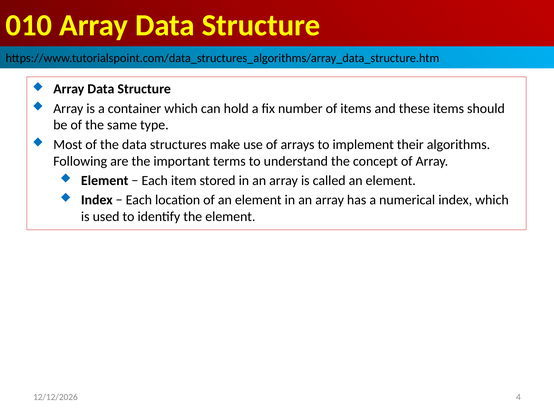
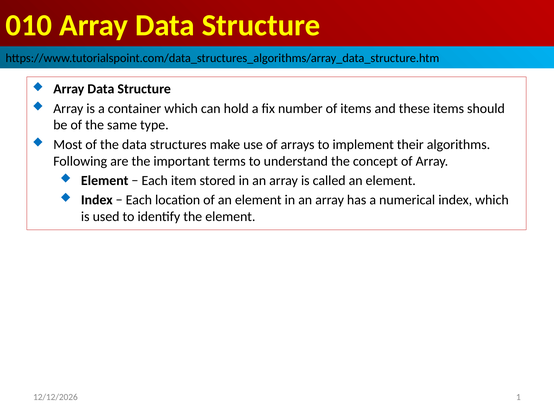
4: 4 -> 1
